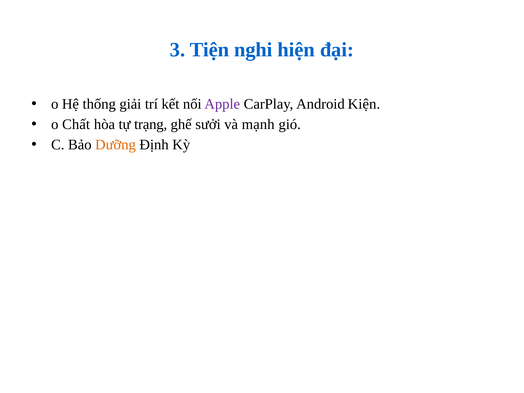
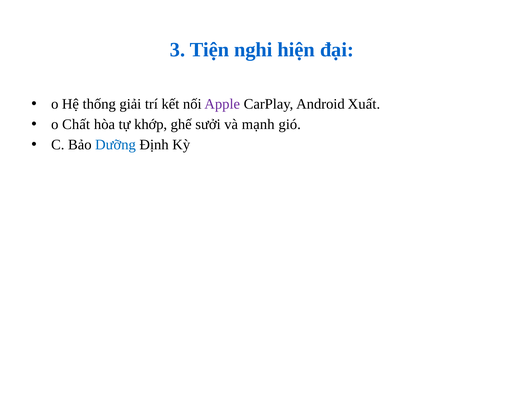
Kiện: Kiện -> Xuất
trạng: trạng -> khớp
Dưỡng colour: orange -> blue
